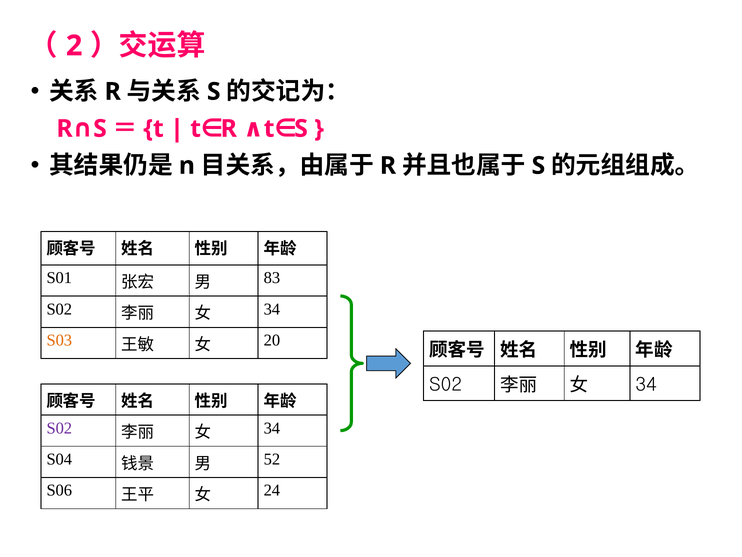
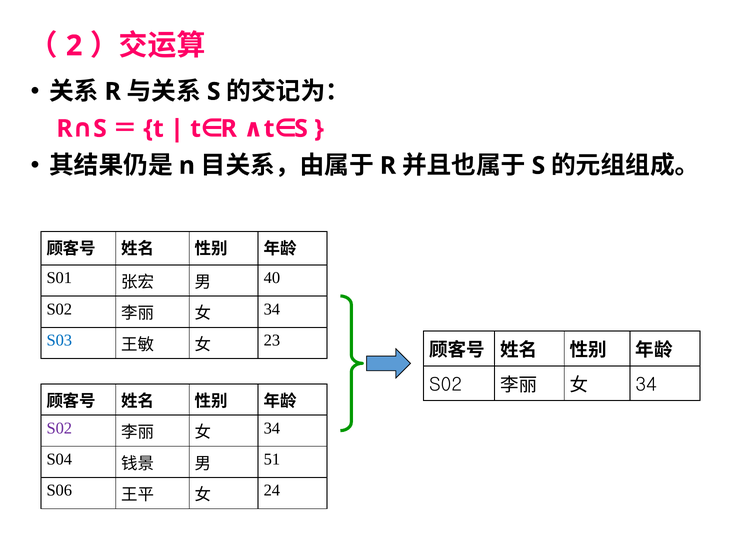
83: 83 -> 40
S03 colour: orange -> blue
20: 20 -> 23
52: 52 -> 51
